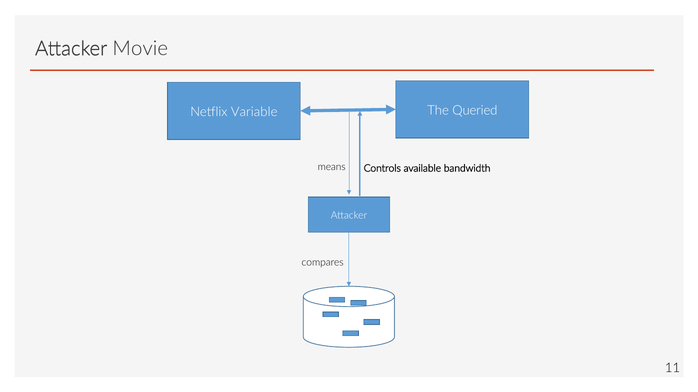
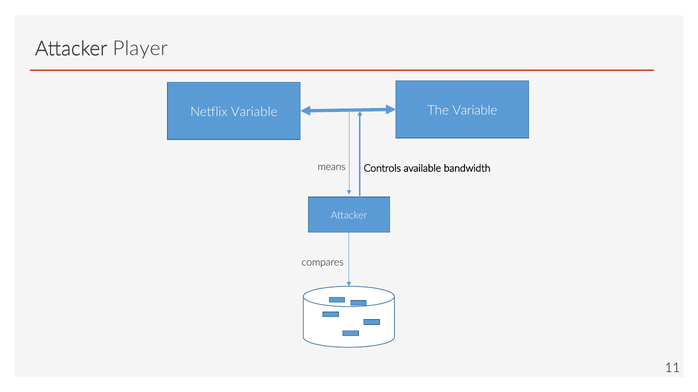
Movie: Movie -> Player
The Queried: Queried -> Variable
